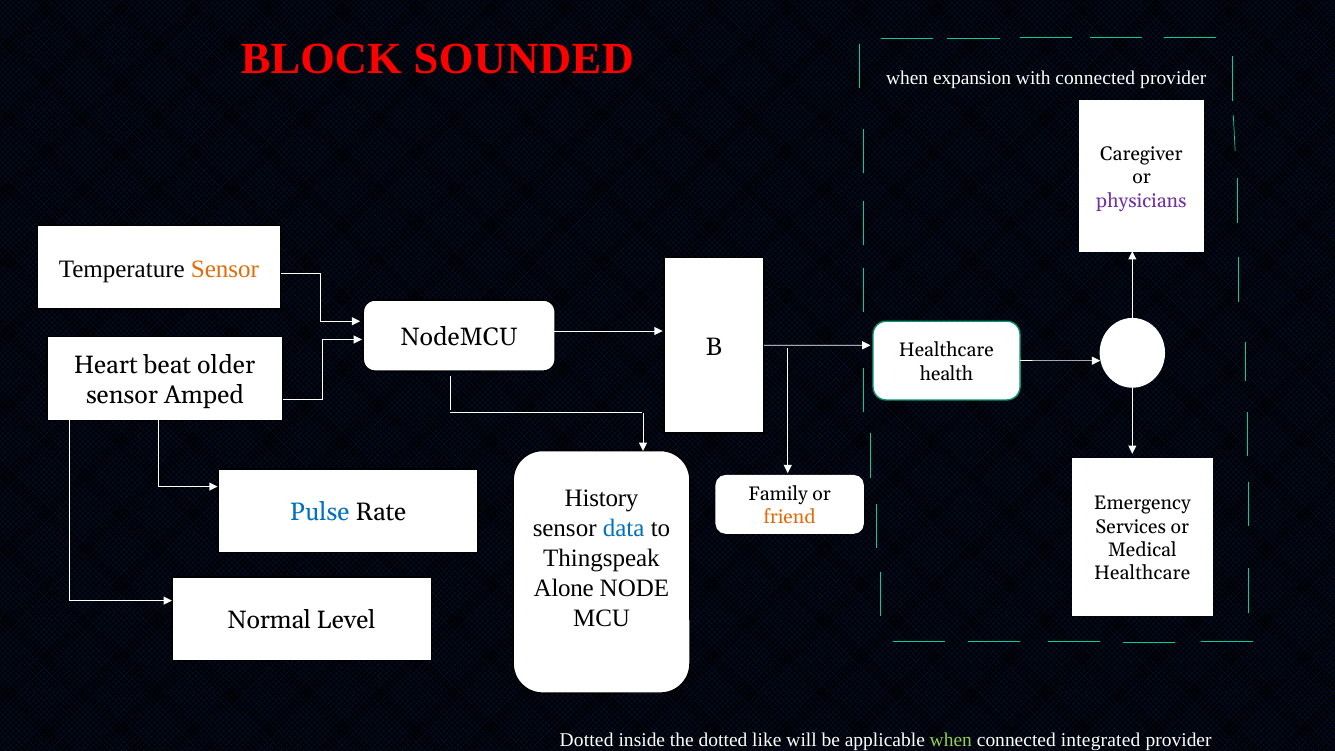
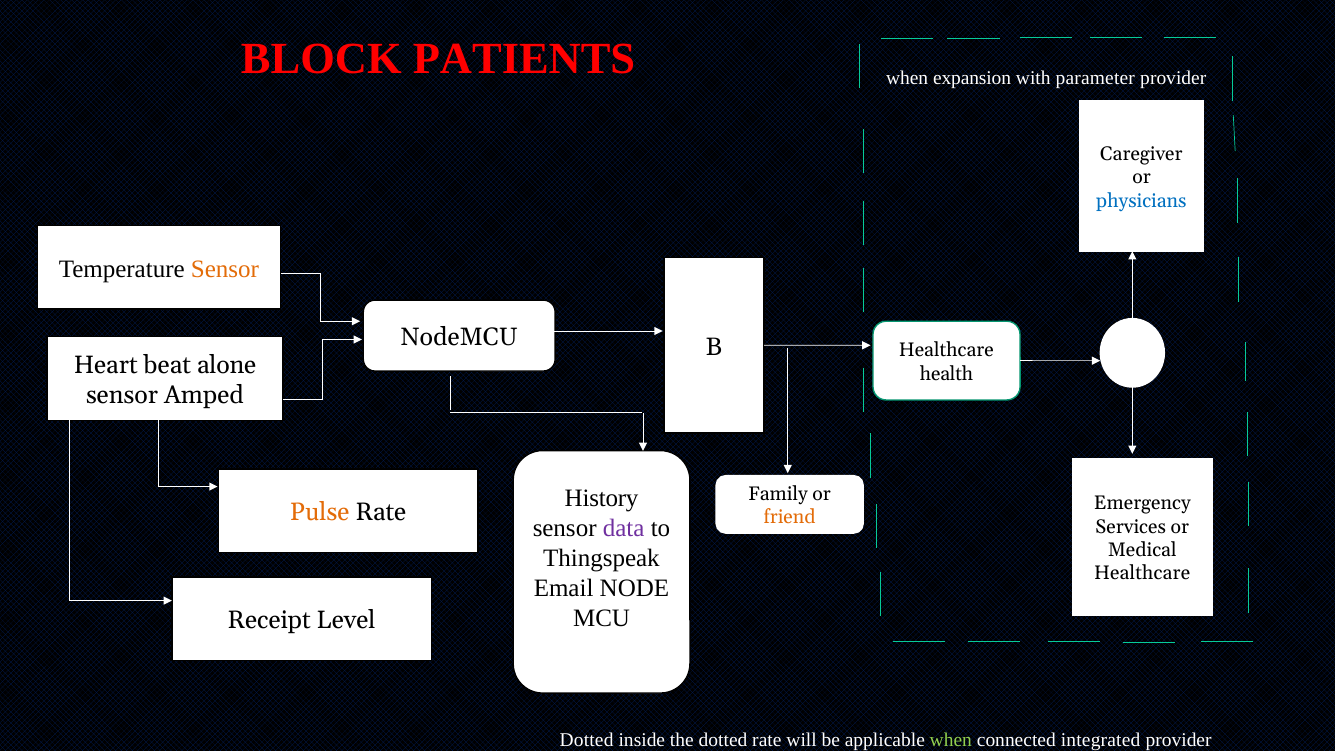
SOUNDED: SOUNDED -> PATIENTS
with connected: connected -> parameter
physicians colour: purple -> blue
older: older -> alone
Pulse colour: blue -> orange
data colour: blue -> purple
Alone: Alone -> Email
Normal: Normal -> Receipt
dotted like: like -> rate
